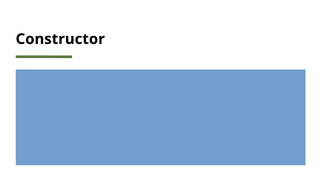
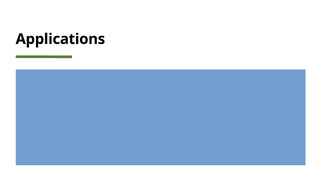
Constructor: Constructor -> Applications
